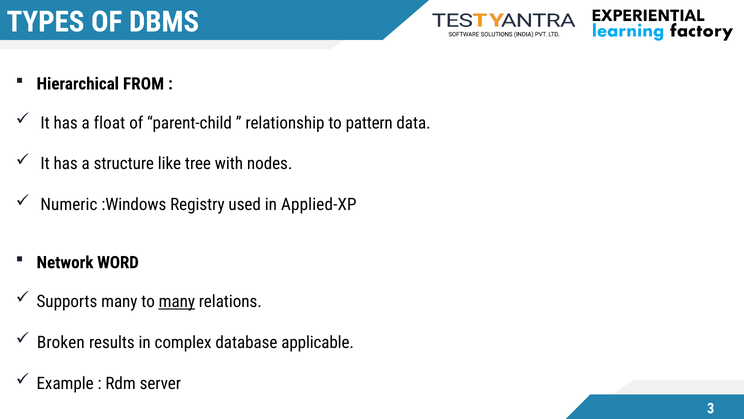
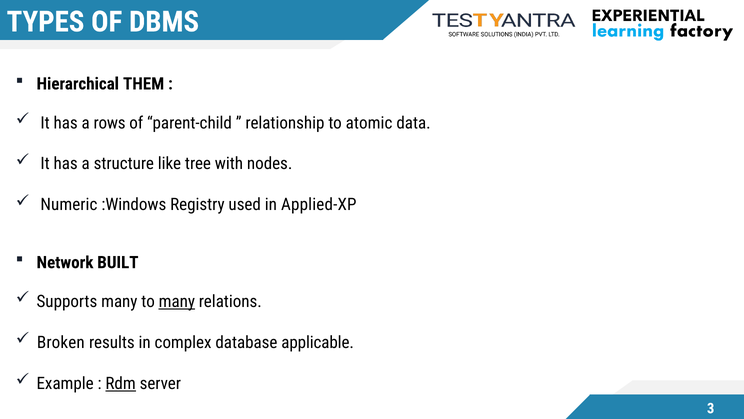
FROM: FROM -> THEM
float: float -> rows
pattern: pattern -> atomic
WORD: WORD -> BUILT
Rdm underline: none -> present
